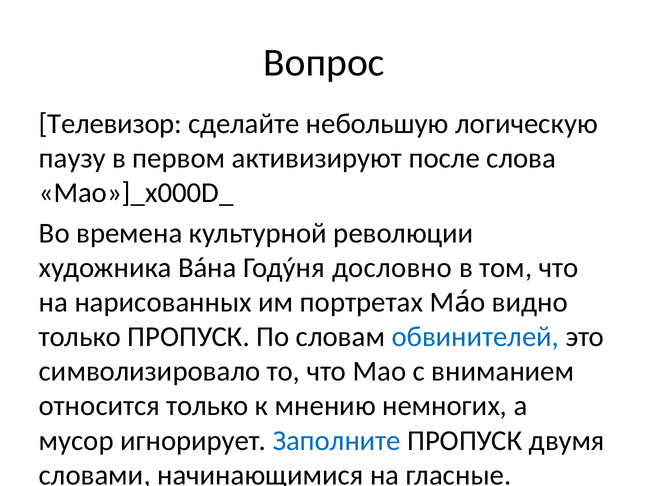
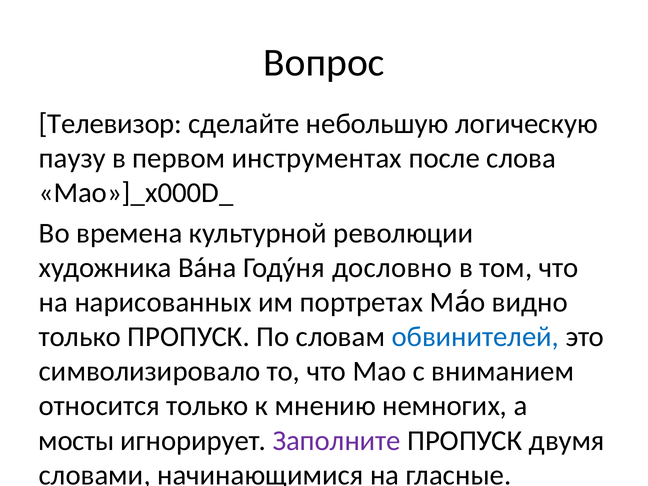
активизируют: активизируют -> инструментах
мусор: мусор -> мосты
Заполните colour: blue -> purple
